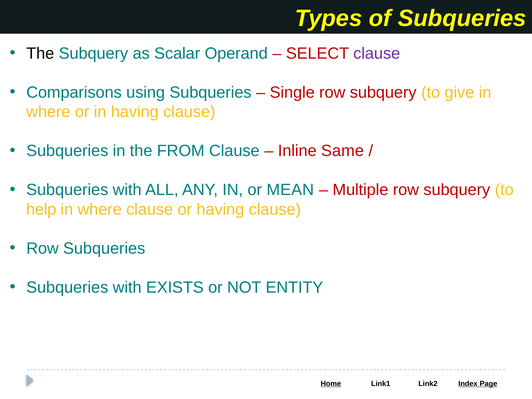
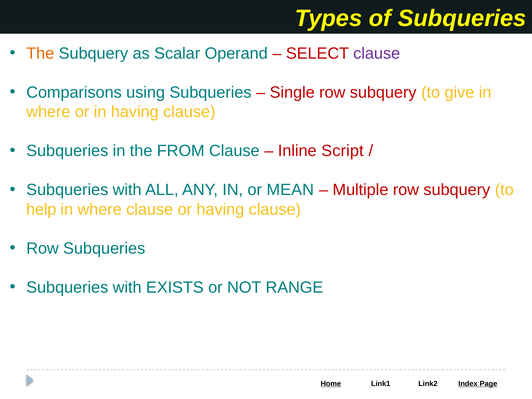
The at (40, 53) colour: black -> orange
Same: Same -> Script
ENTITY: ENTITY -> RANGE
